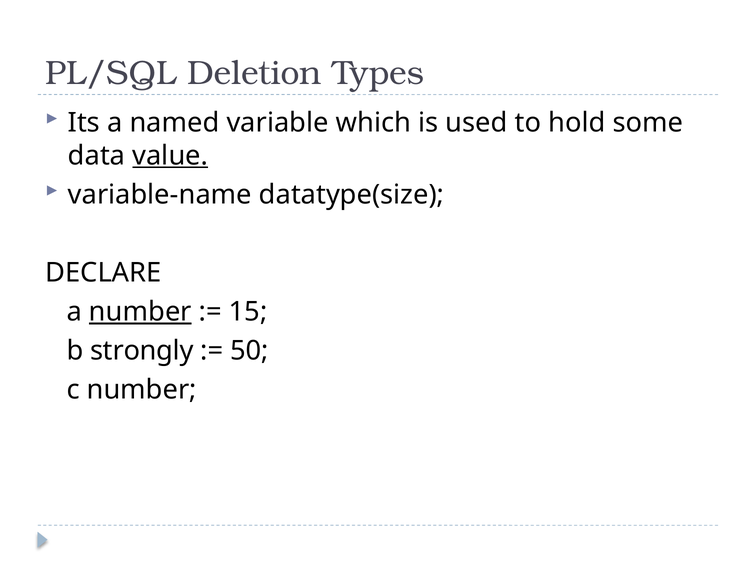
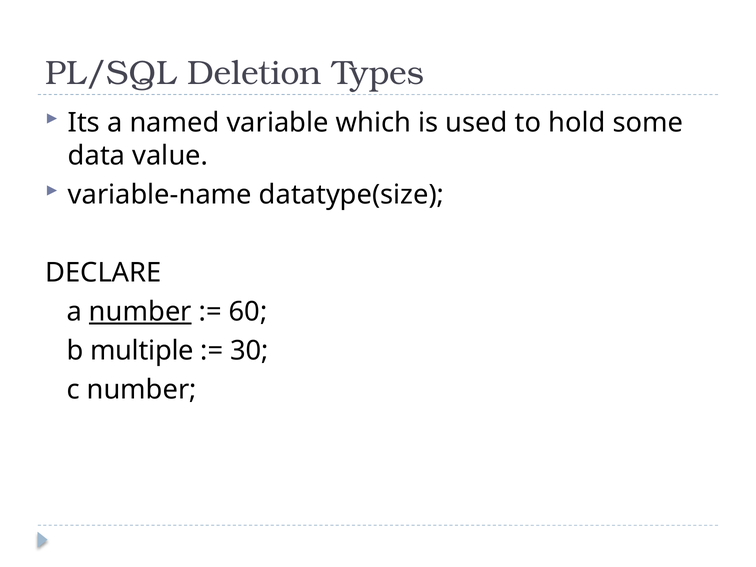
value underline: present -> none
15: 15 -> 60
strongly: strongly -> multiple
50: 50 -> 30
